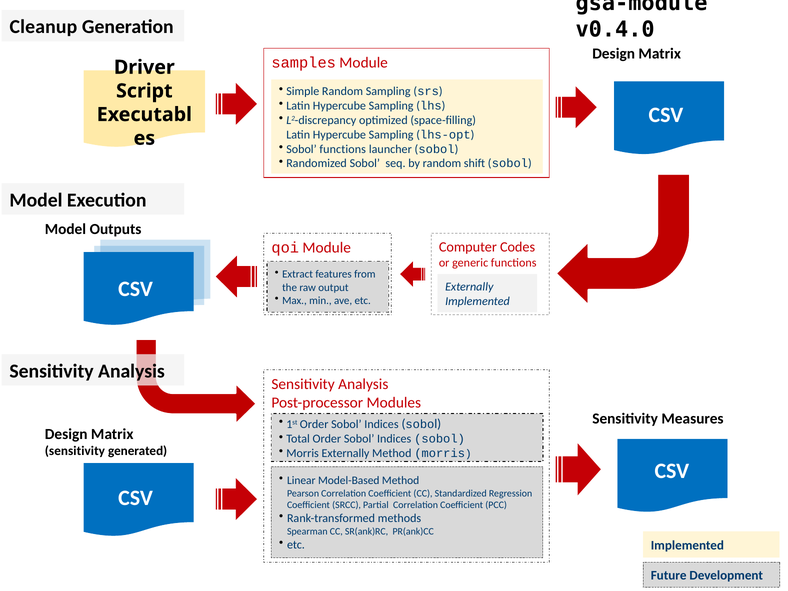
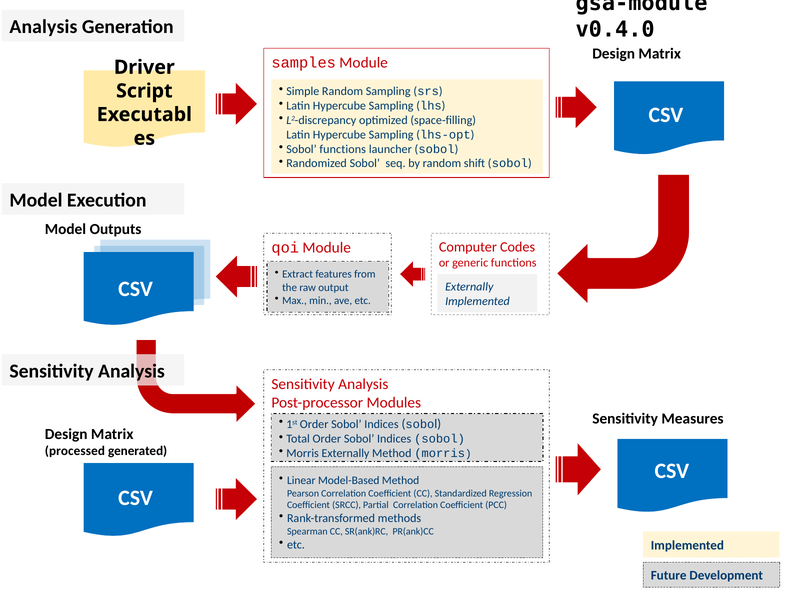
Cleanup at (43, 27): Cleanup -> Analysis
sensitivity at (75, 451): sensitivity -> processed
